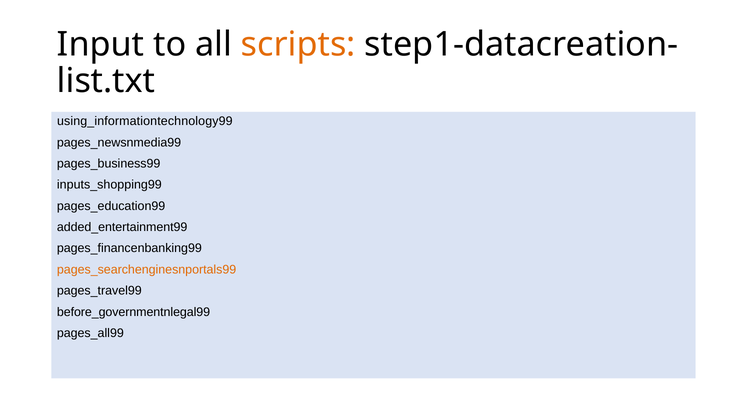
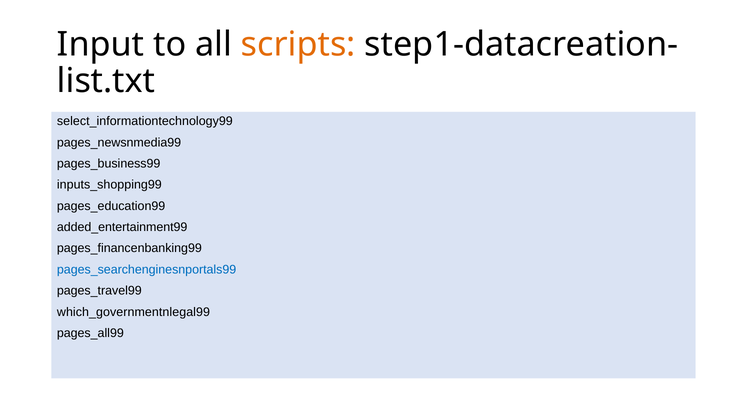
using_informationtechnology99: using_informationtechnology99 -> select_informationtechnology99
pages_searchenginesnportals99 colour: orange -> blue
before_governmentnlegal99: before_governmentnlegal99 -> which_governmentnlegal99
